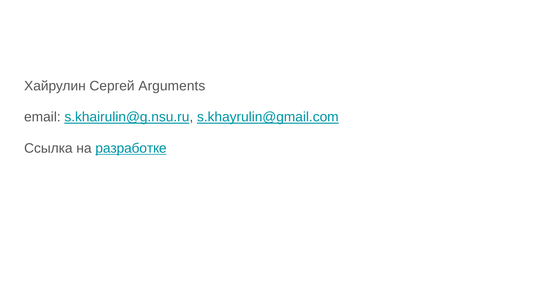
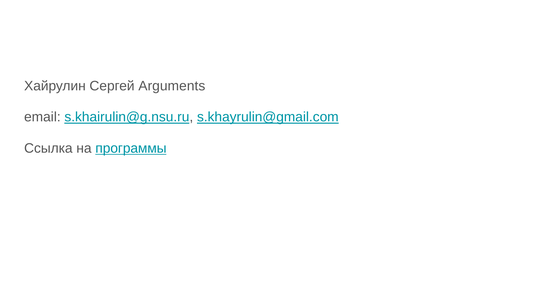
разработке: разработке -> программы
